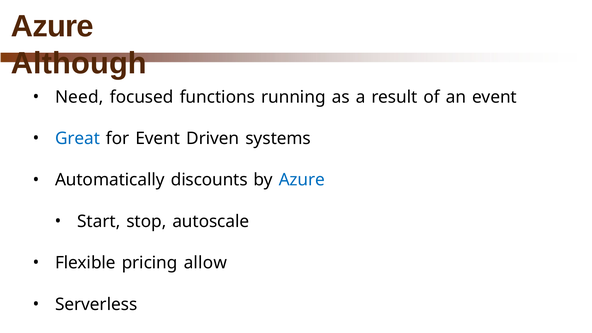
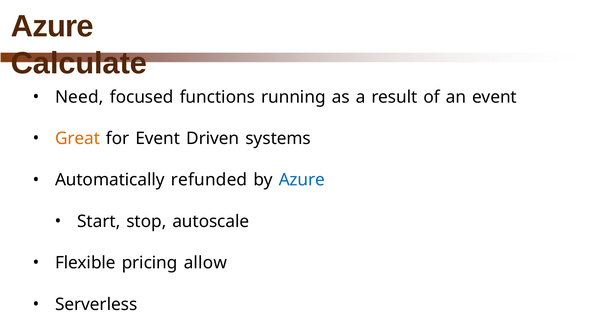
Although: Although -> Calculate
Great colour: blue -> orange
discounts: discounts -> refunded
